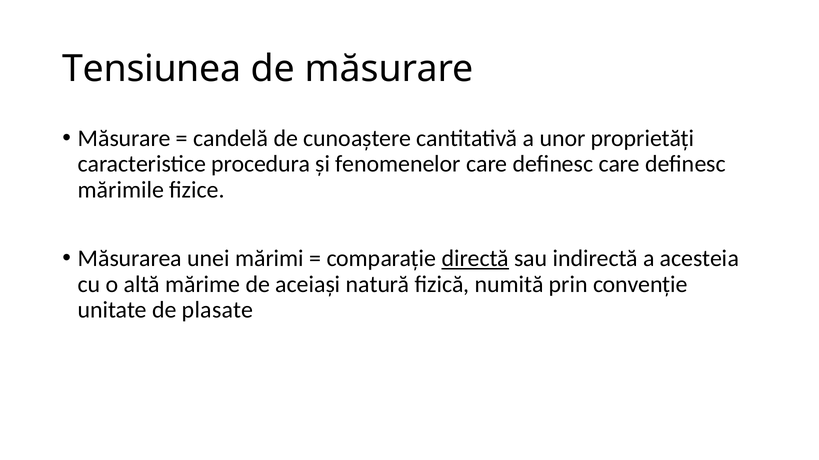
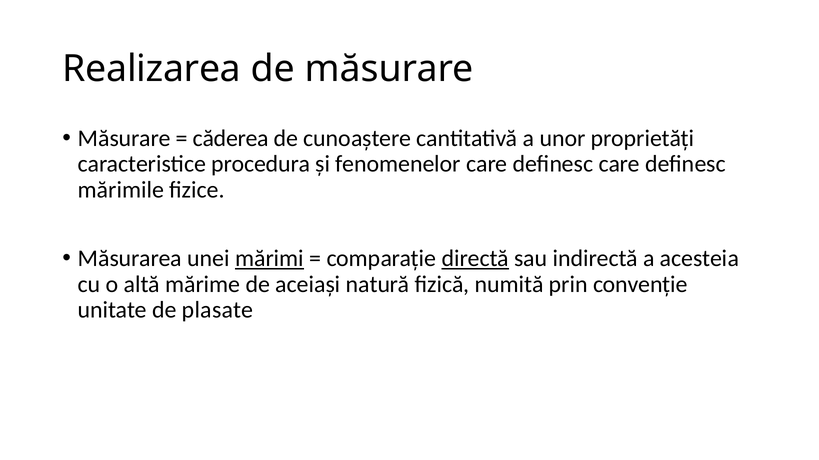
Tensiunea: Tensiunea -> Realizarea
candelă: candelă -> căderea
mărimi underline: none -> present
